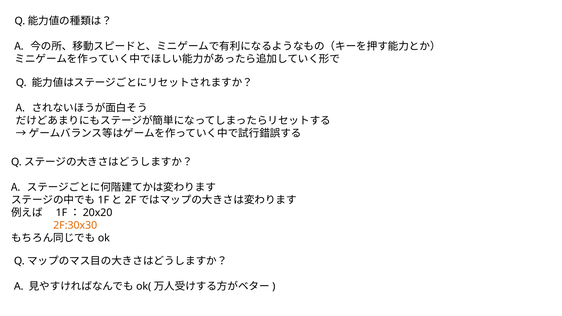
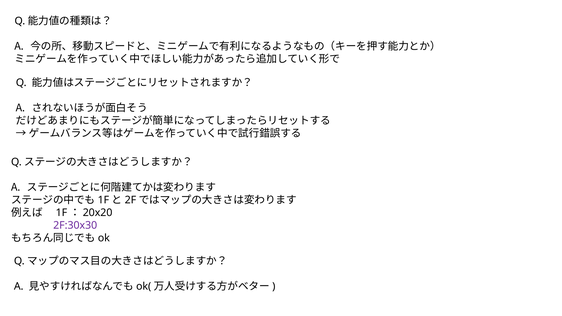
2F:30x30 colour: orange -> purple
